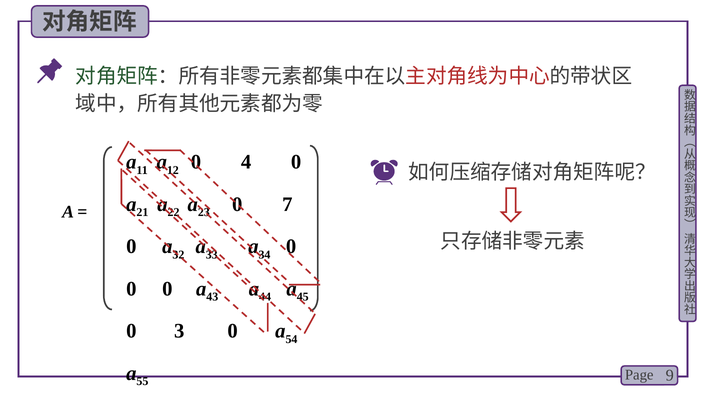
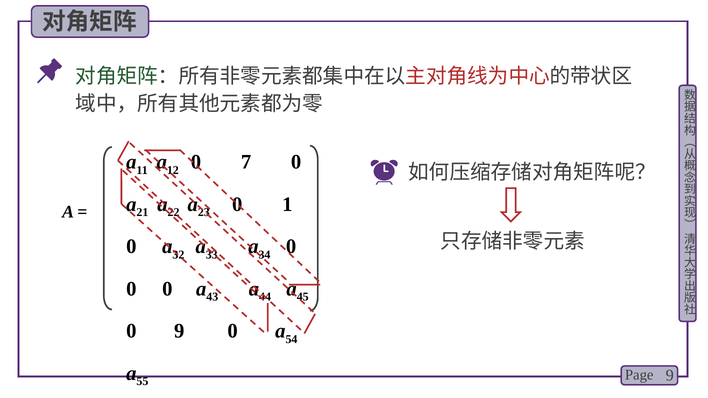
4: 4 -> 7
7: 7 -> 1
0 3: 3 -> 9
